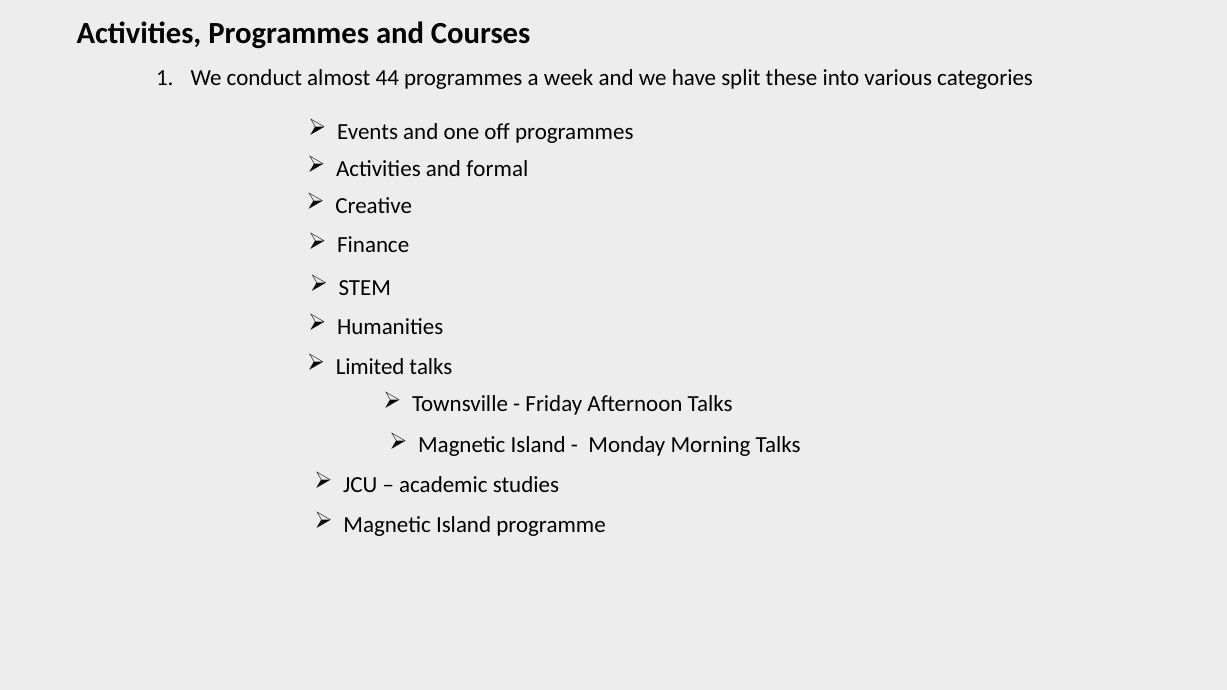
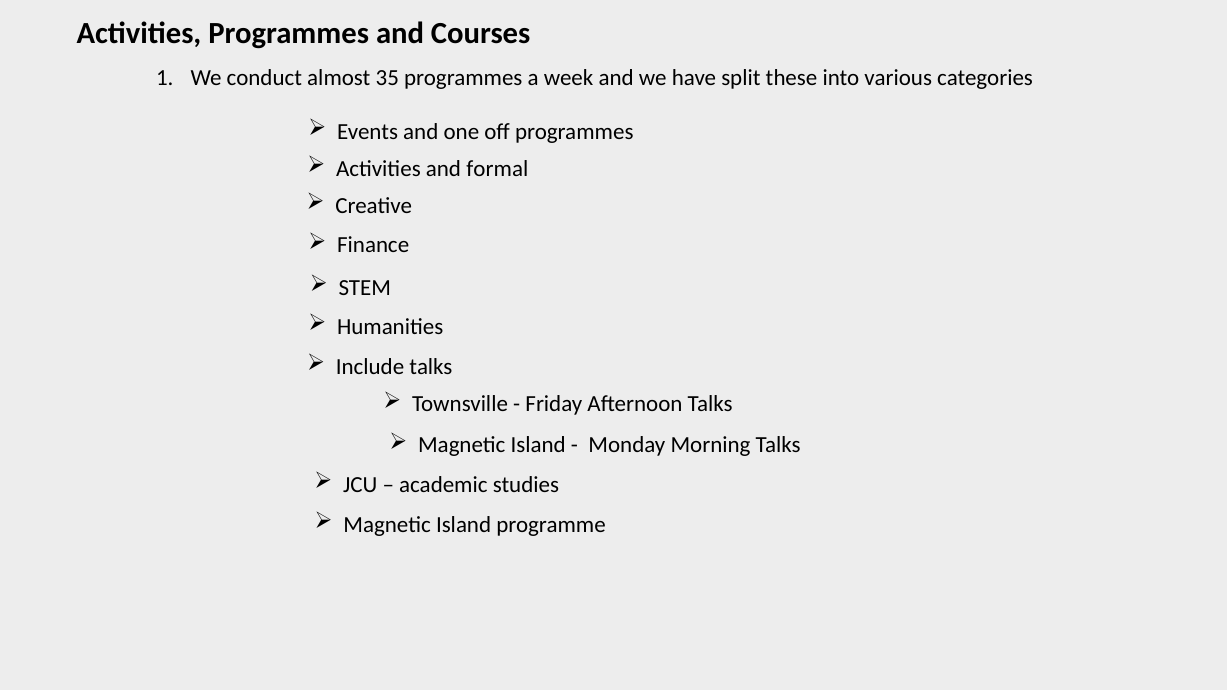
44: 44 -> 35
Limited: Limited -> Include
